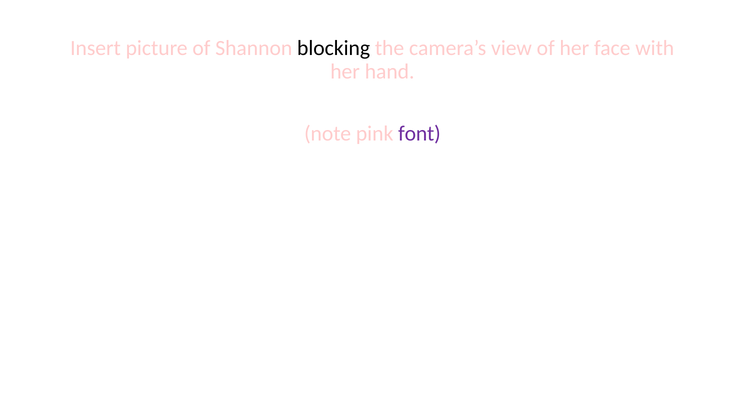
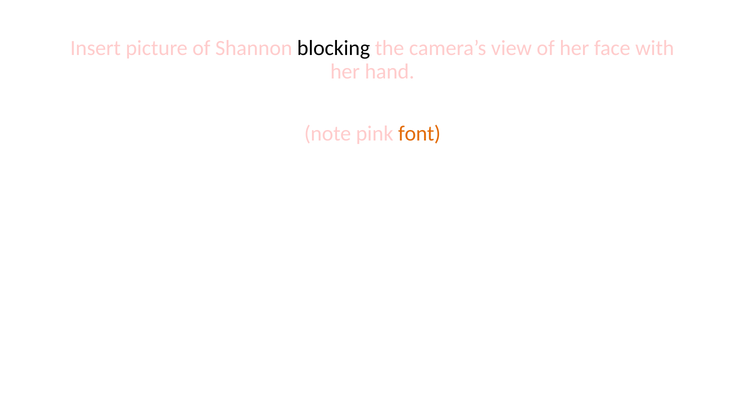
font colour: purple -> orange
